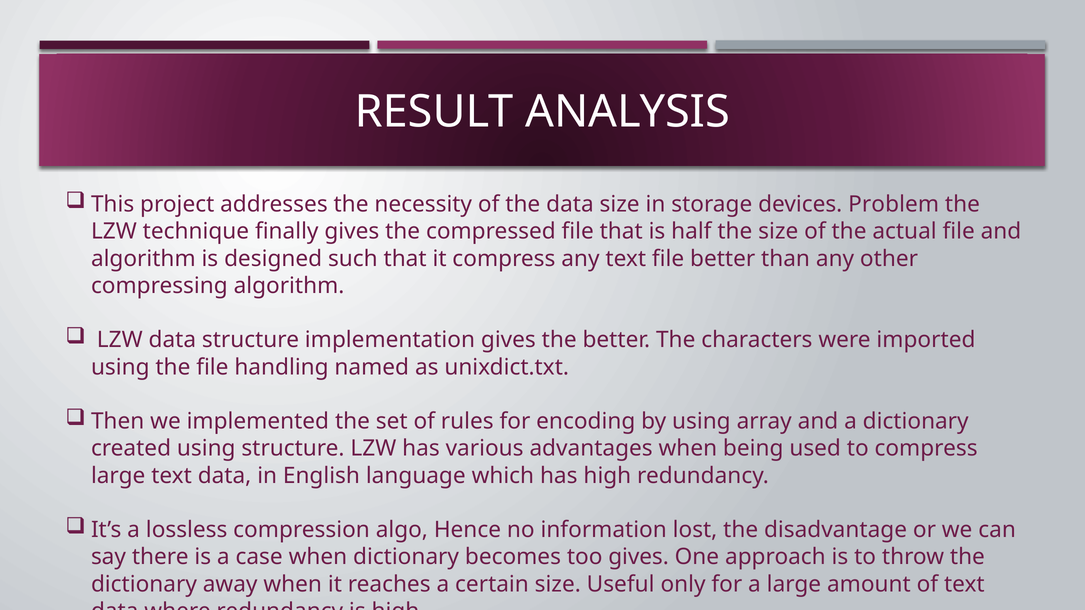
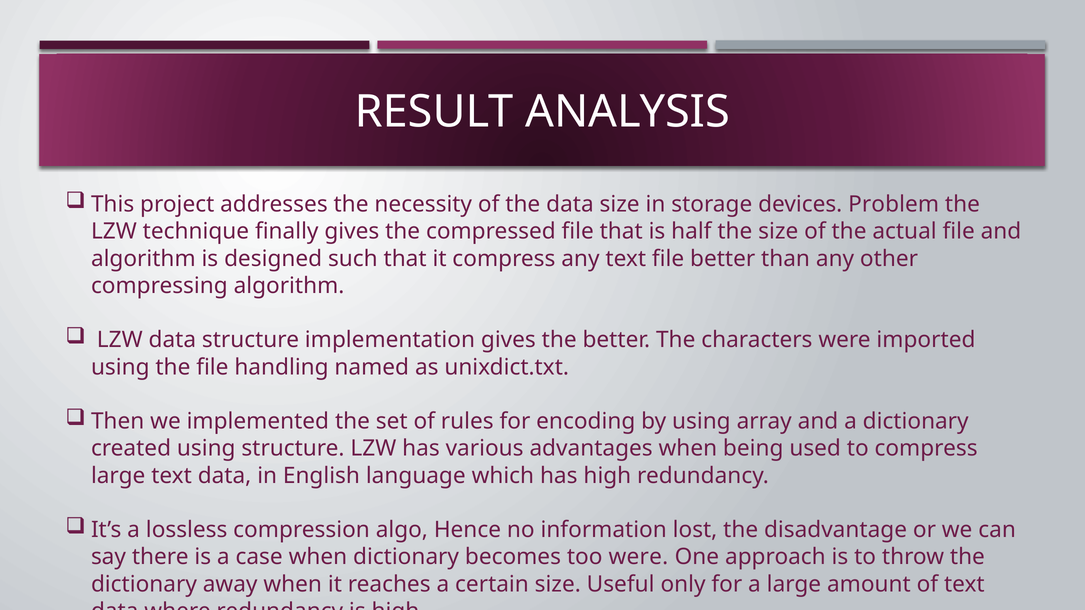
too gives: gives -> were
